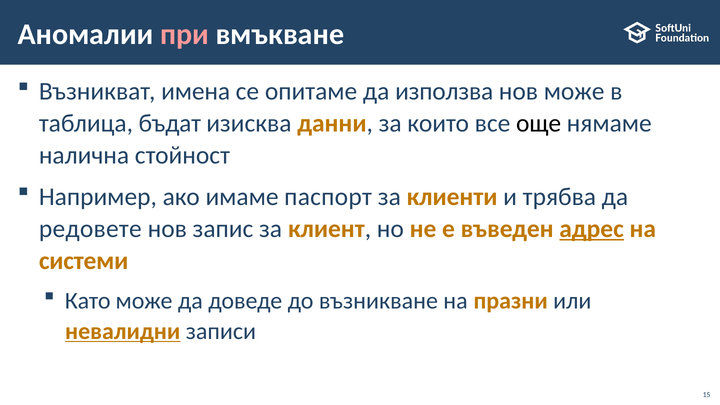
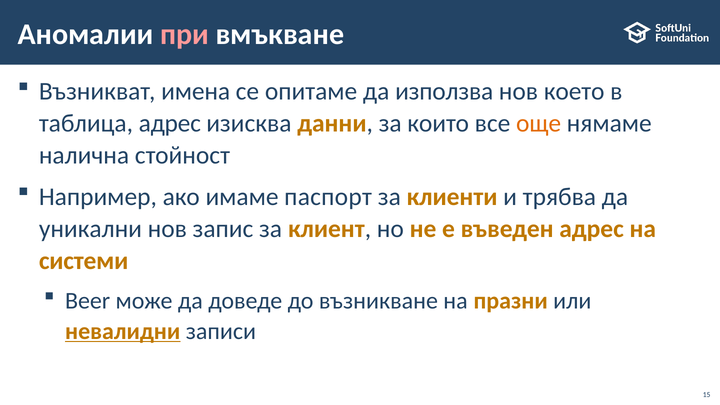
нов може: може -> което
таблица бъдат: бъдат -> адрес
още colour: black -> orange
редовете: редовете -> уникални
адрес at (592, 229) underline: present -> none
Като: Като -> Beer
